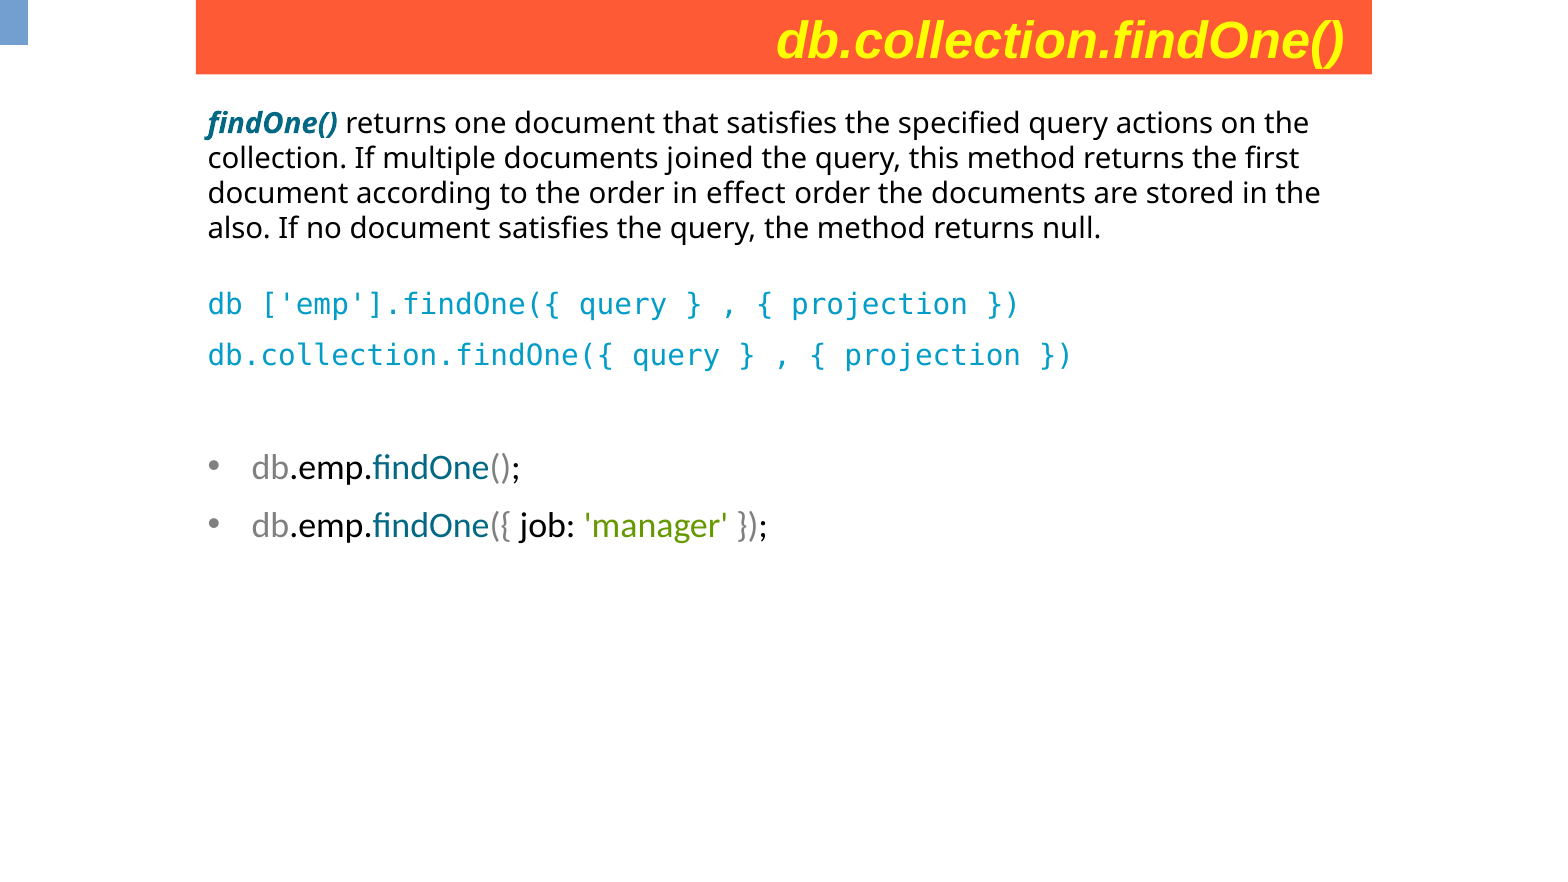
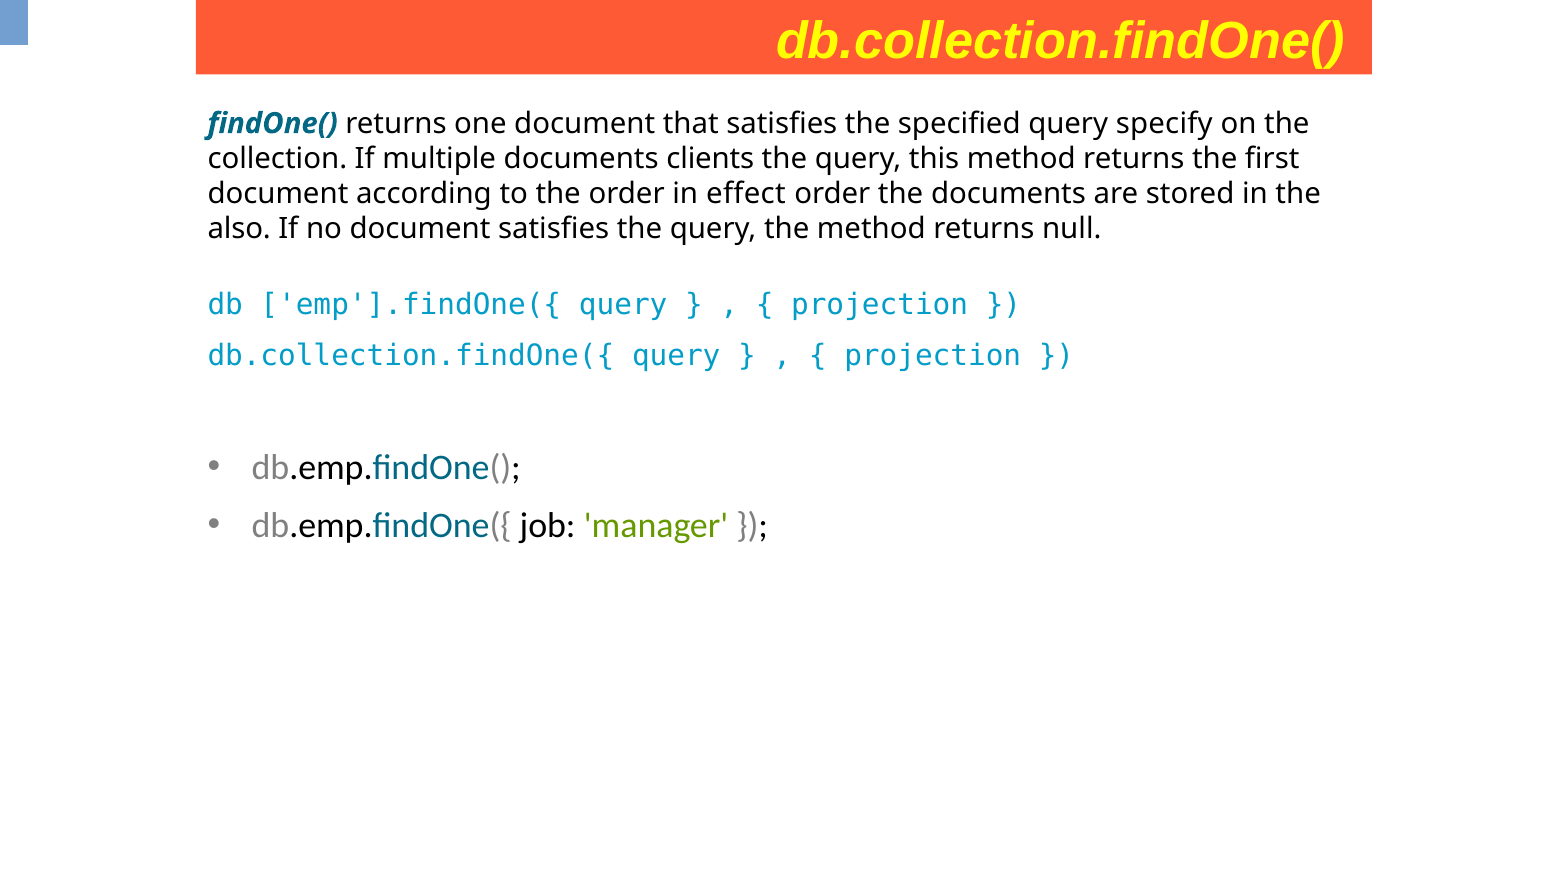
actions: actions -> specify
joined: joined -> clients
